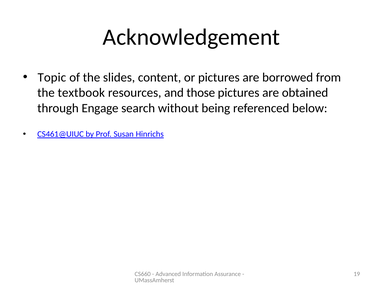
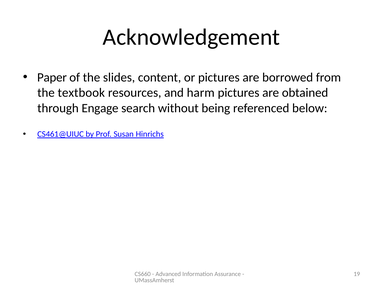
Topic: Topic -> Paper
those: those -> harm
